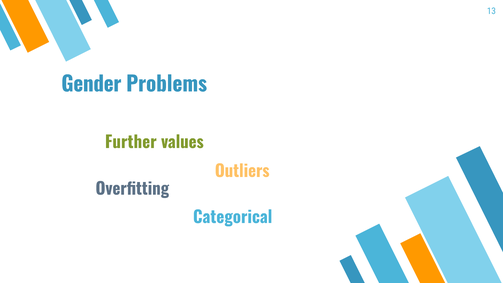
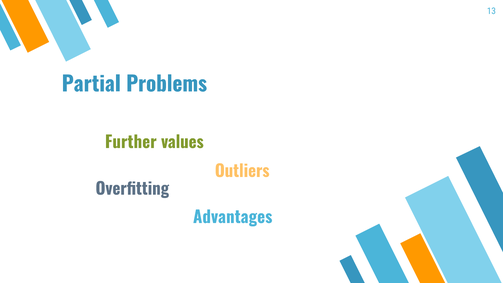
Gender: Gender -> Partial
Categorical: Categorical -> Advantages
